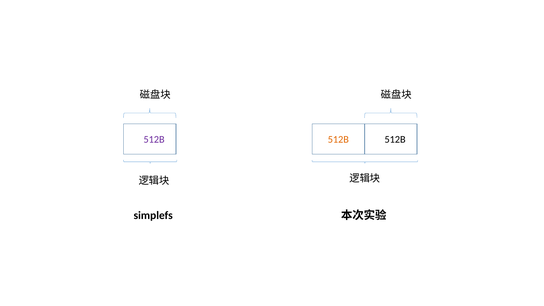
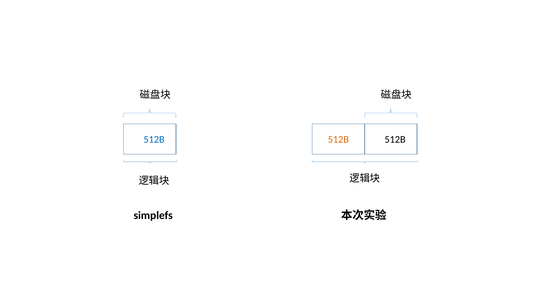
512B at (154, 140) colour: purple -> blue
